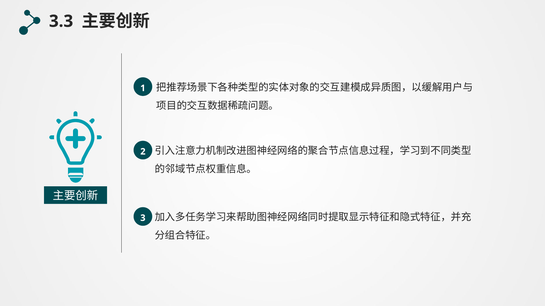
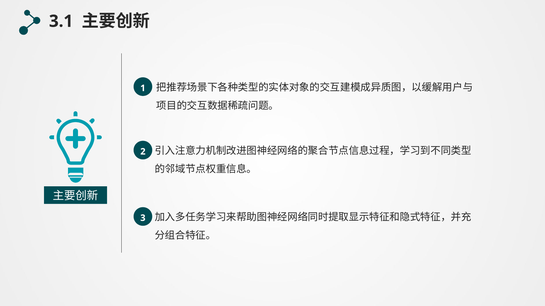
3.3: 3.3 -> 3.1
